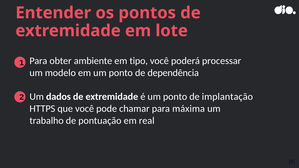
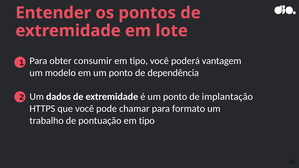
ambiente: ambiente -> consumir
processar: processar -> vantagem
máxima: máxima -> formato
pontuação em real: real -> tipo
